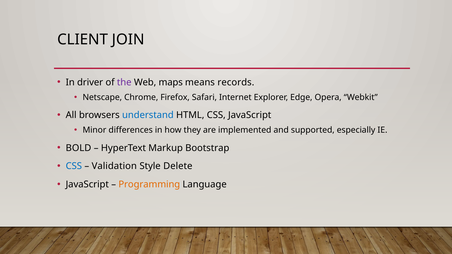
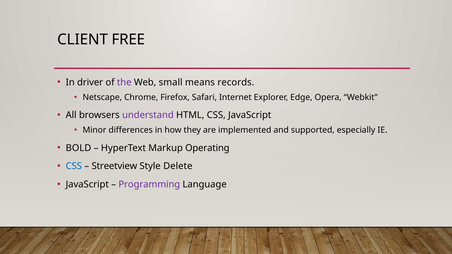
JOIN: JOIN -> FREE
maps: maps -> small
understand colour: blue -> purple
Bootstrap: Bootstrap -> Operating
Validation: Validation -> Streetview
Programming colour: orange -> purple
